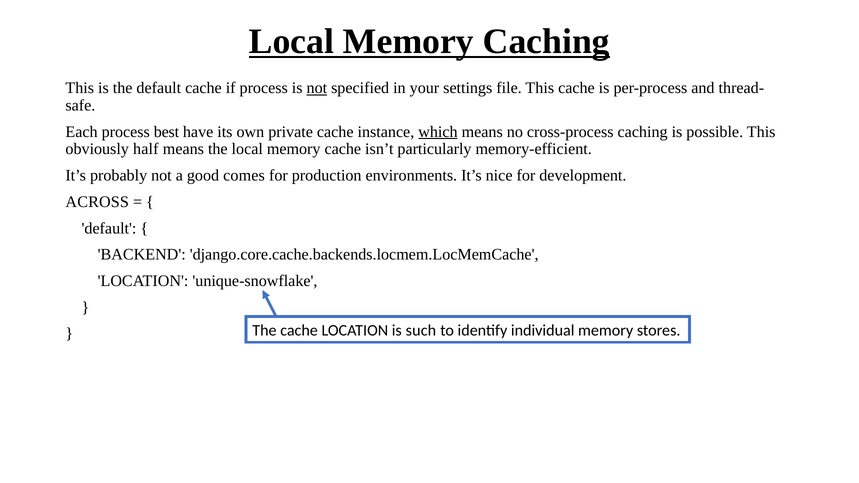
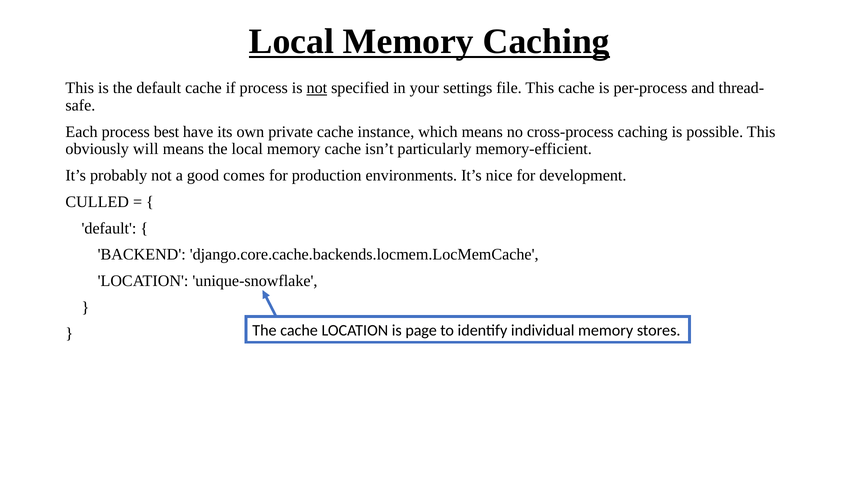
which underline: present -> none
half: half -> will
ACROSS: ACROSS -> CULLED
such: such -> page
